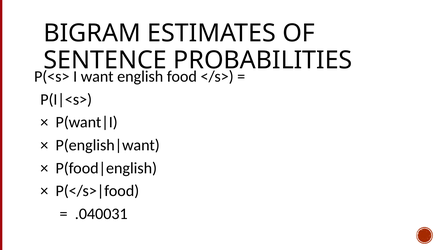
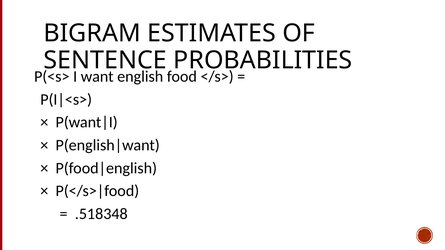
.040031: .040031 -> .518348
